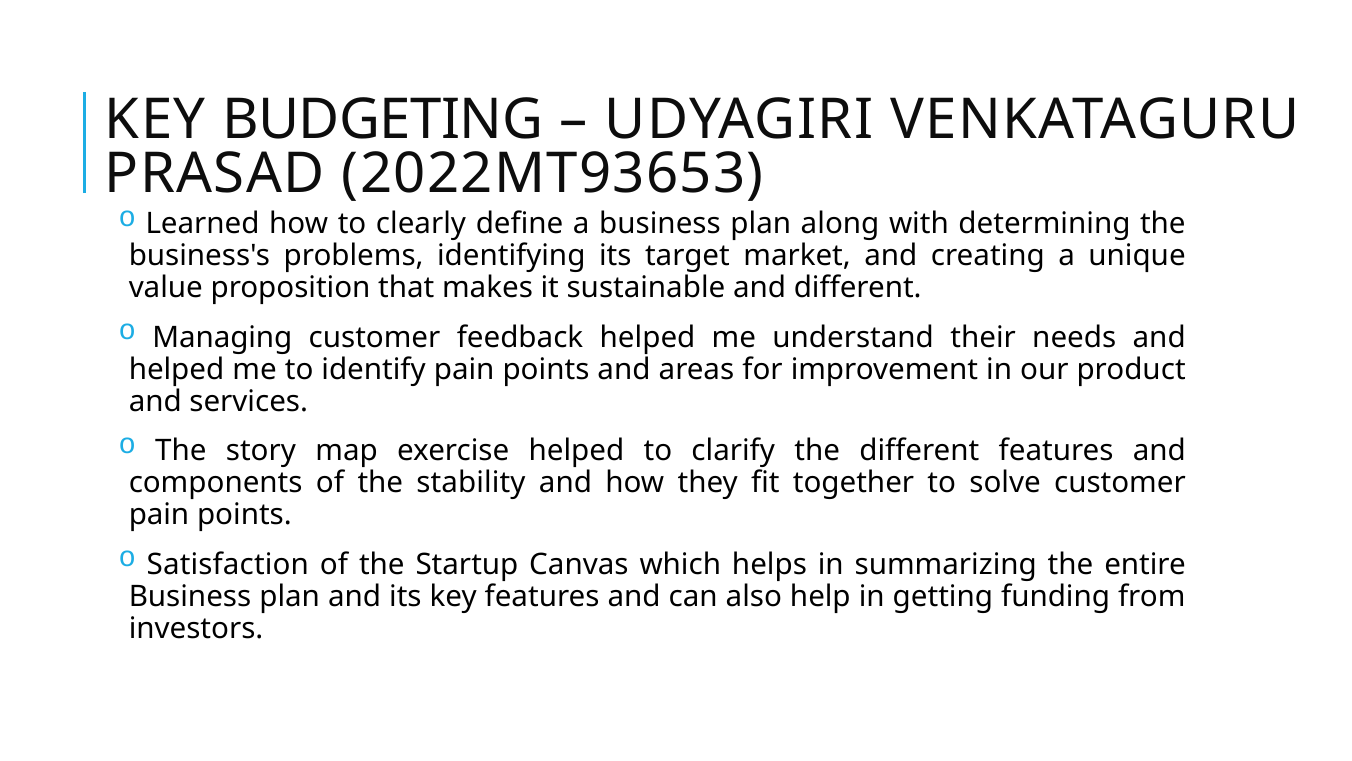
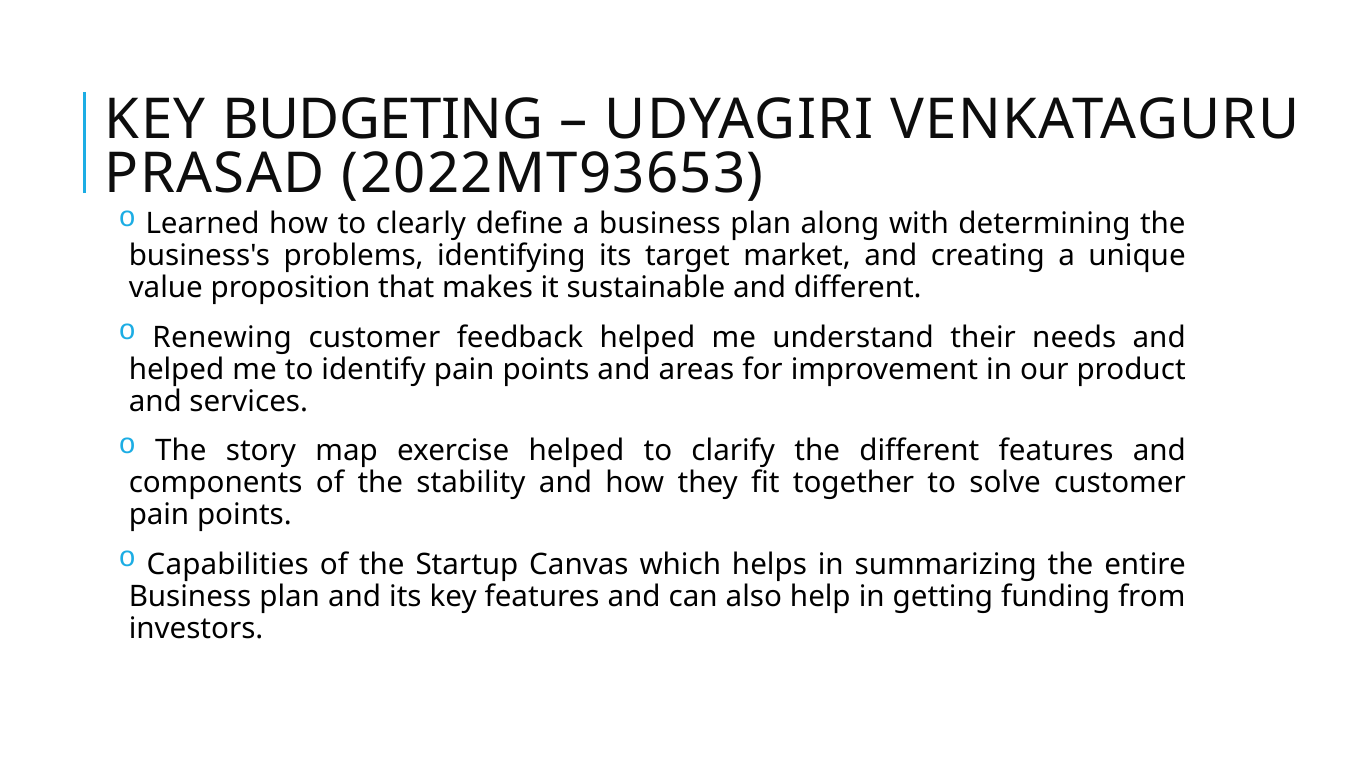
Managing: Managing -> Renewing
Satisfaction: Satisfaction -> Capabilities
